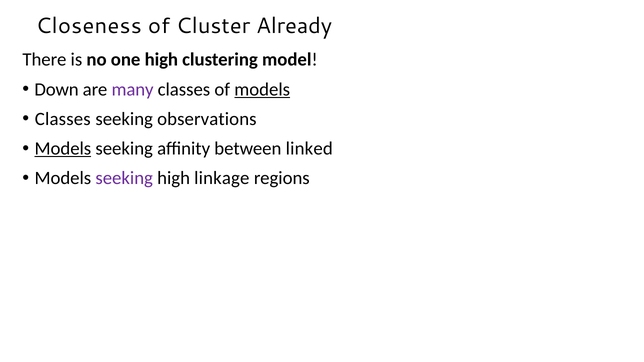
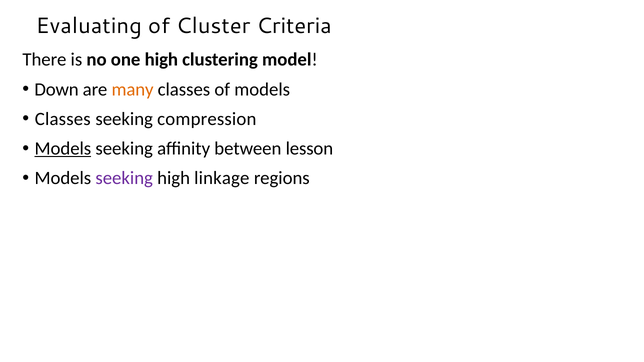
Closeness: Closeness -> Evaluating
Already: Already -> Criteria
many colour: purple -> orange
models at (262, 89) underline: present -> none
observations: observations -> compression
linked: linked -> lesson
